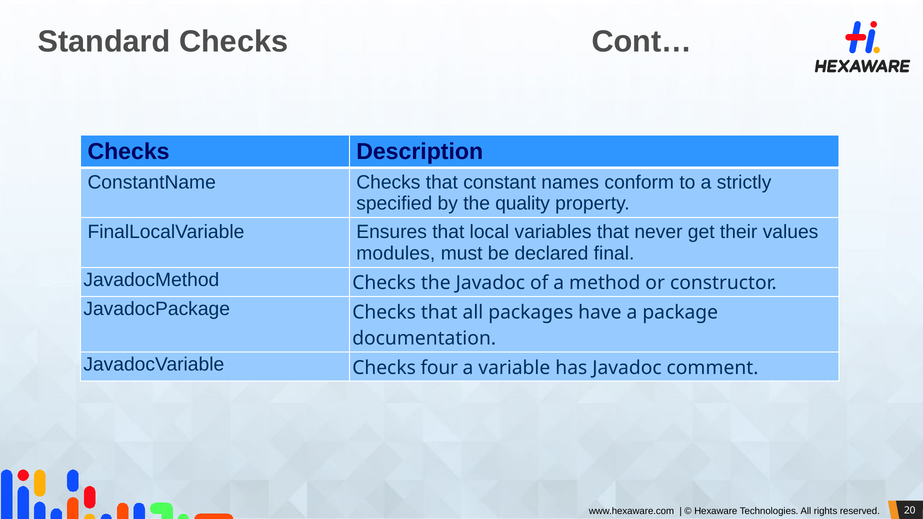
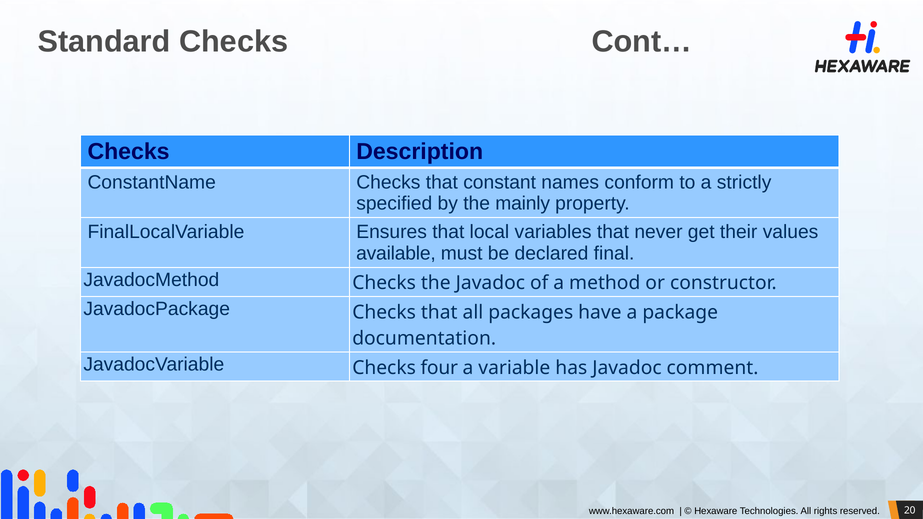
quality: quality -> mainly
modules: modules -> available
